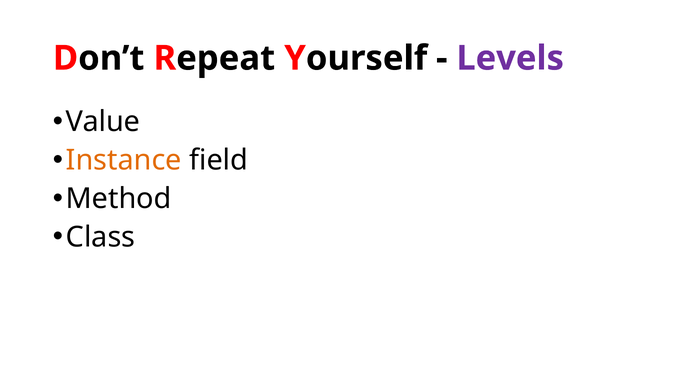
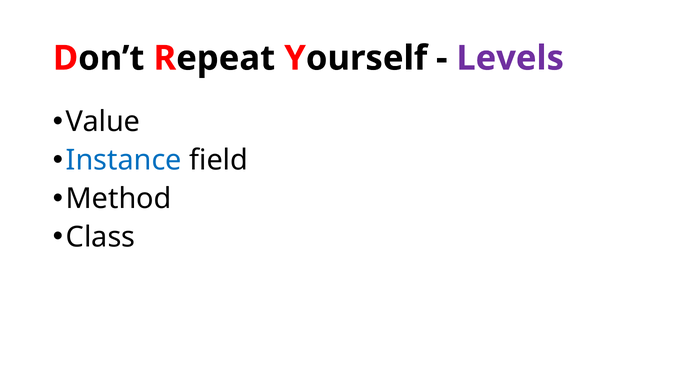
Instance colour: orange -> blue
